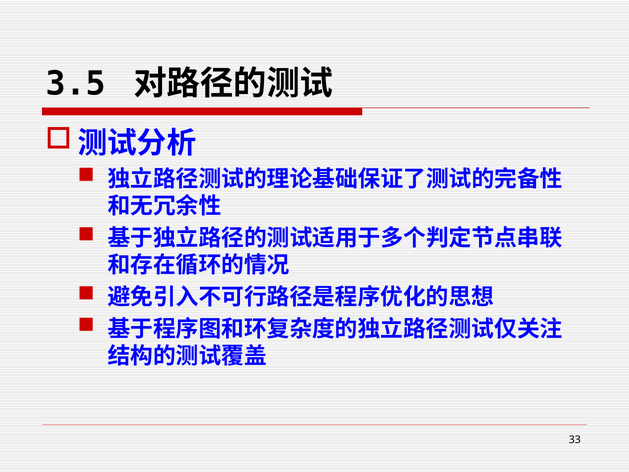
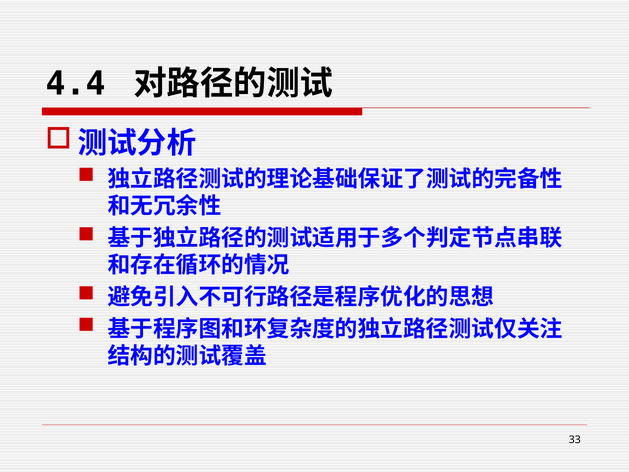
3.5: 3.5 -> 4.4
